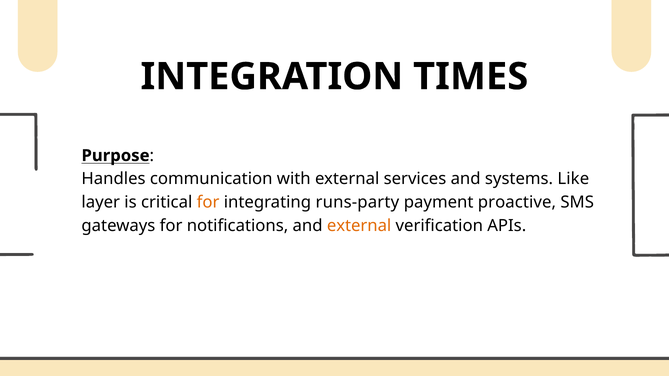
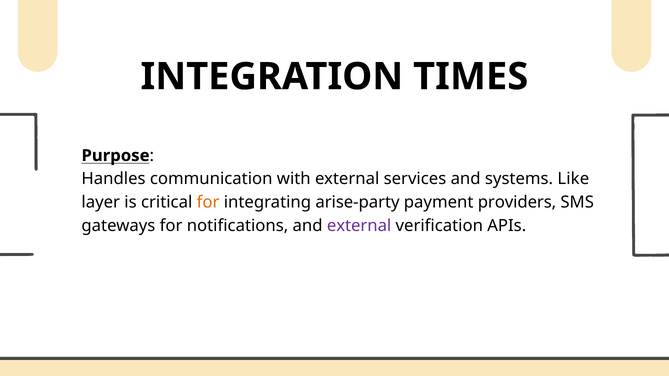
runs-party: runs-party -> arise-party
proactive: proactive -> providers
external at (359, 226) colour: orange -> purple
